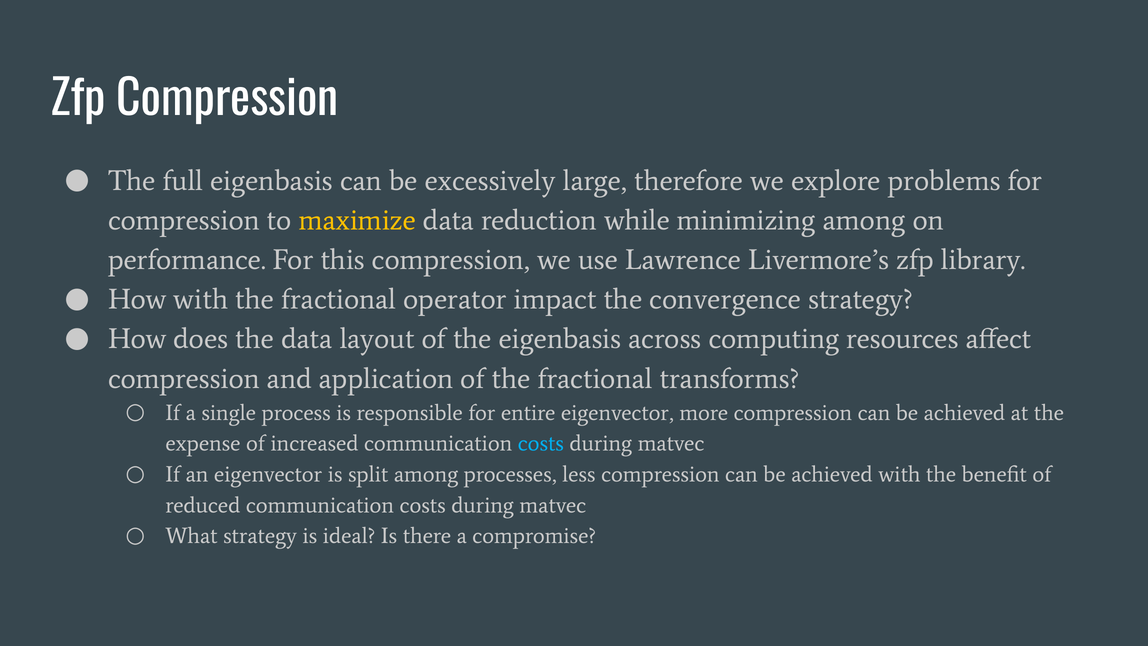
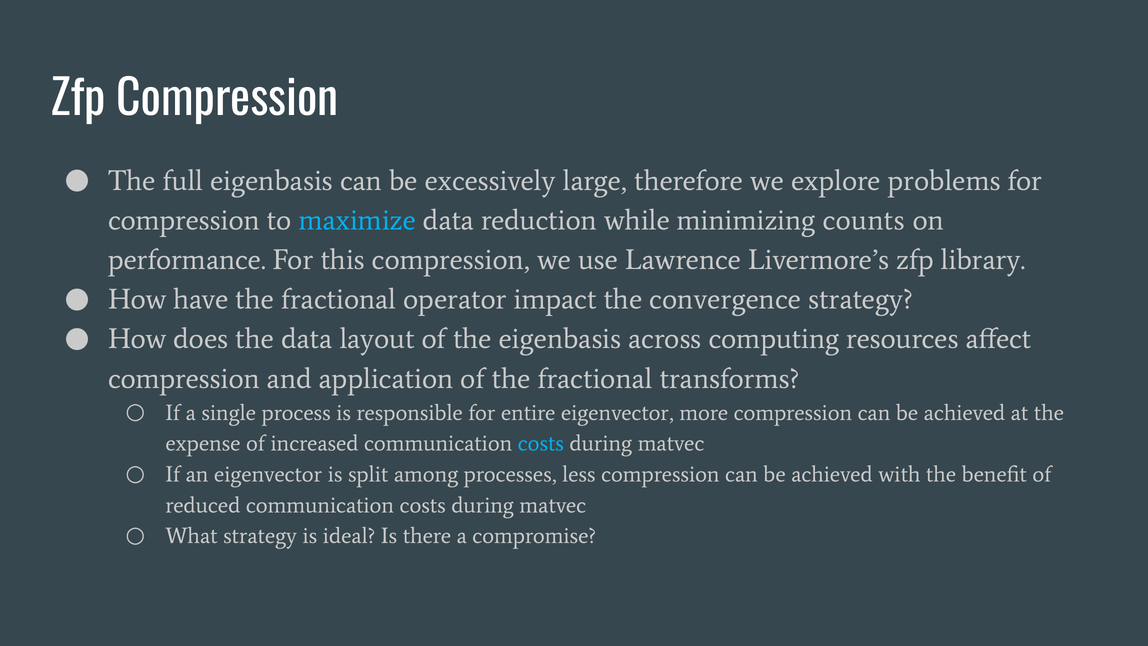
maximize colour: yellow -> light blue
minimizing among: among -> counts
How with: with -> have
